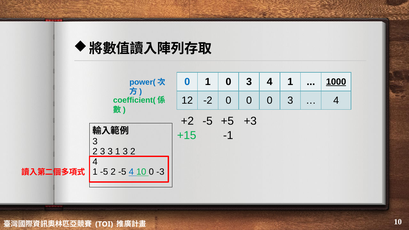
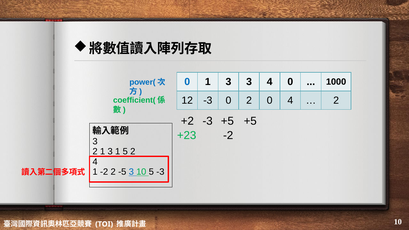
0 1 0: 0 -> 3
3 4 1: 1 -> 0
1000 underline: present -> none
12 -2: -2 -> -3
0 at (249, 100): 0 -> 2
3 at (290, 100): 3 -> 4
4 at (336, 100): 4 -> 2
-5 at (208, 121): -5 -> -3
+2 +3: +3 -> +5
+15: +15 -> +23
-1 at (228, 136): -1 -> -2
2 3: 3 -> 1
1 3: 3 -> 5
1 -5: -5 -> -2
-5 4: 4 -> 3
10 0: 0 -> 5
